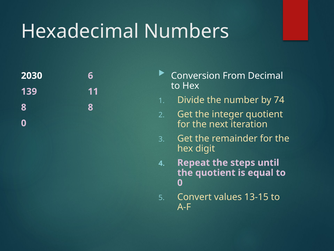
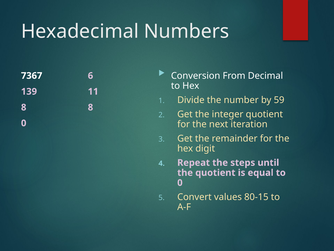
2030: 2030 -> 7367
74: 74 -> 59
13-15: 13-15 -> 80-15
